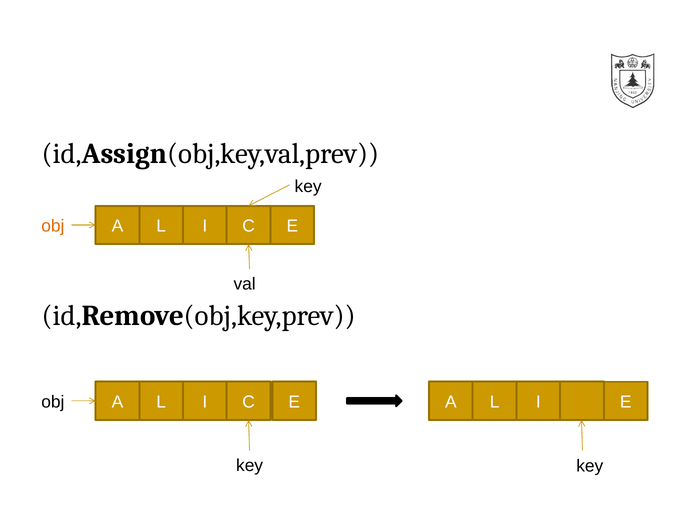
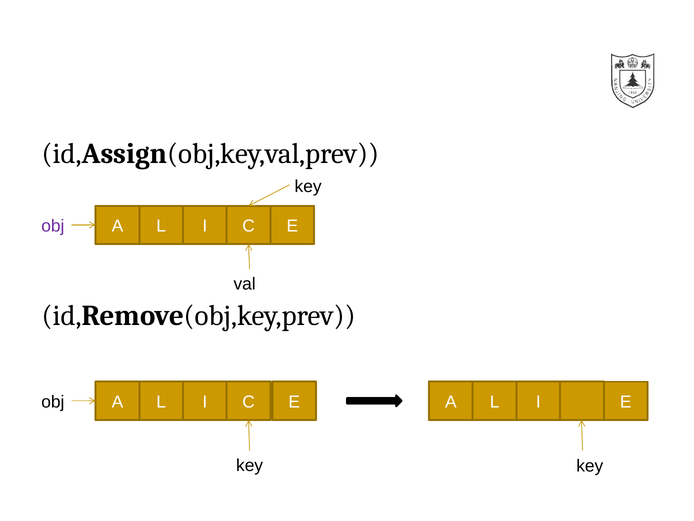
obj at (53, 226) colour: orange -> purple
